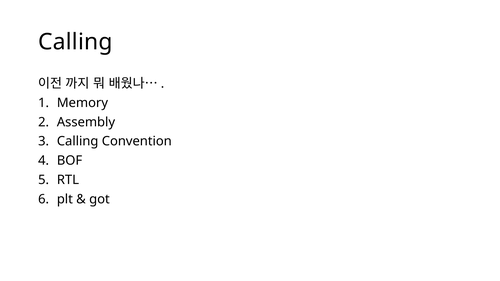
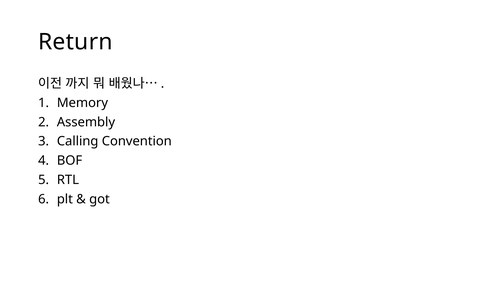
Calling at (75, 42): Calling -> Return
